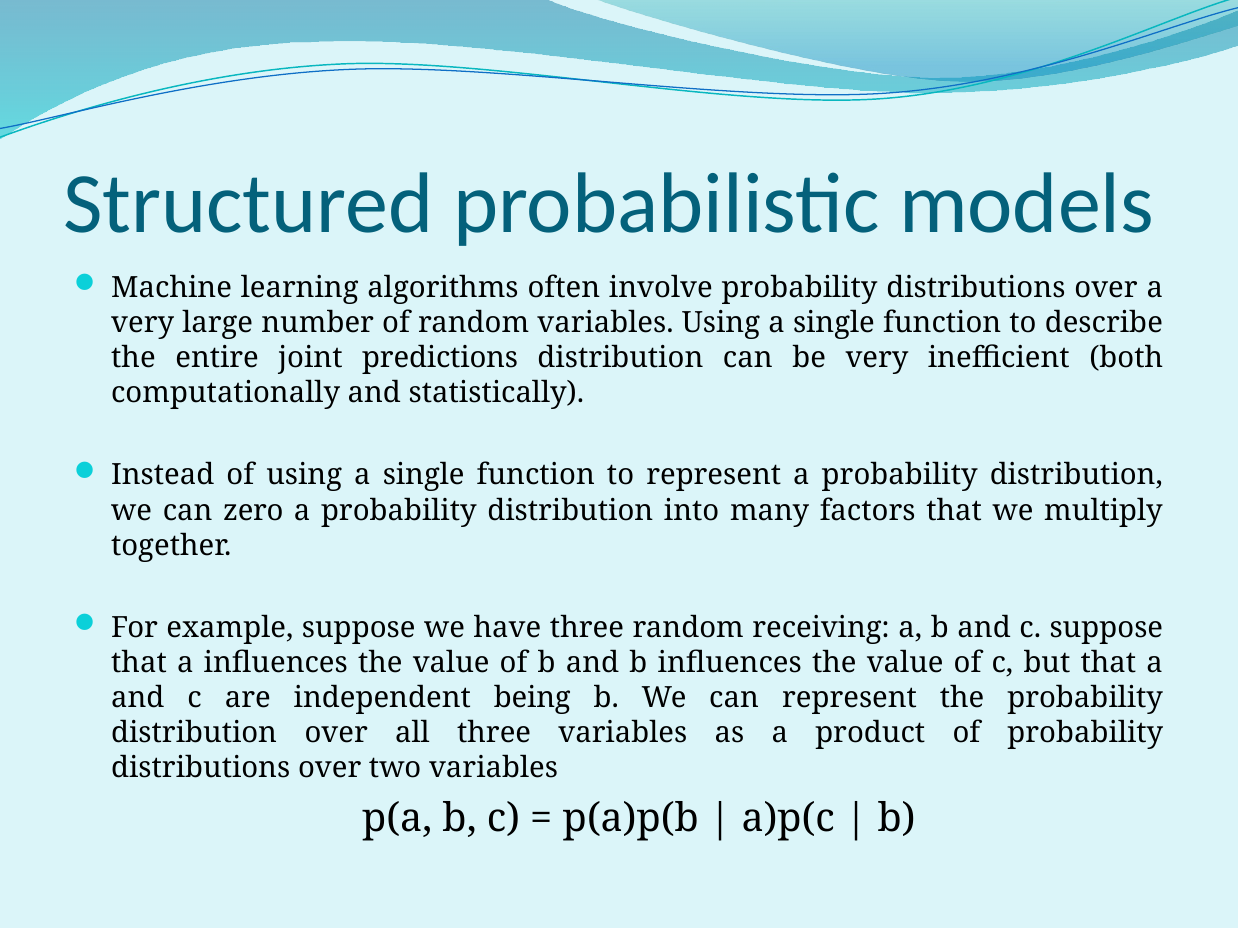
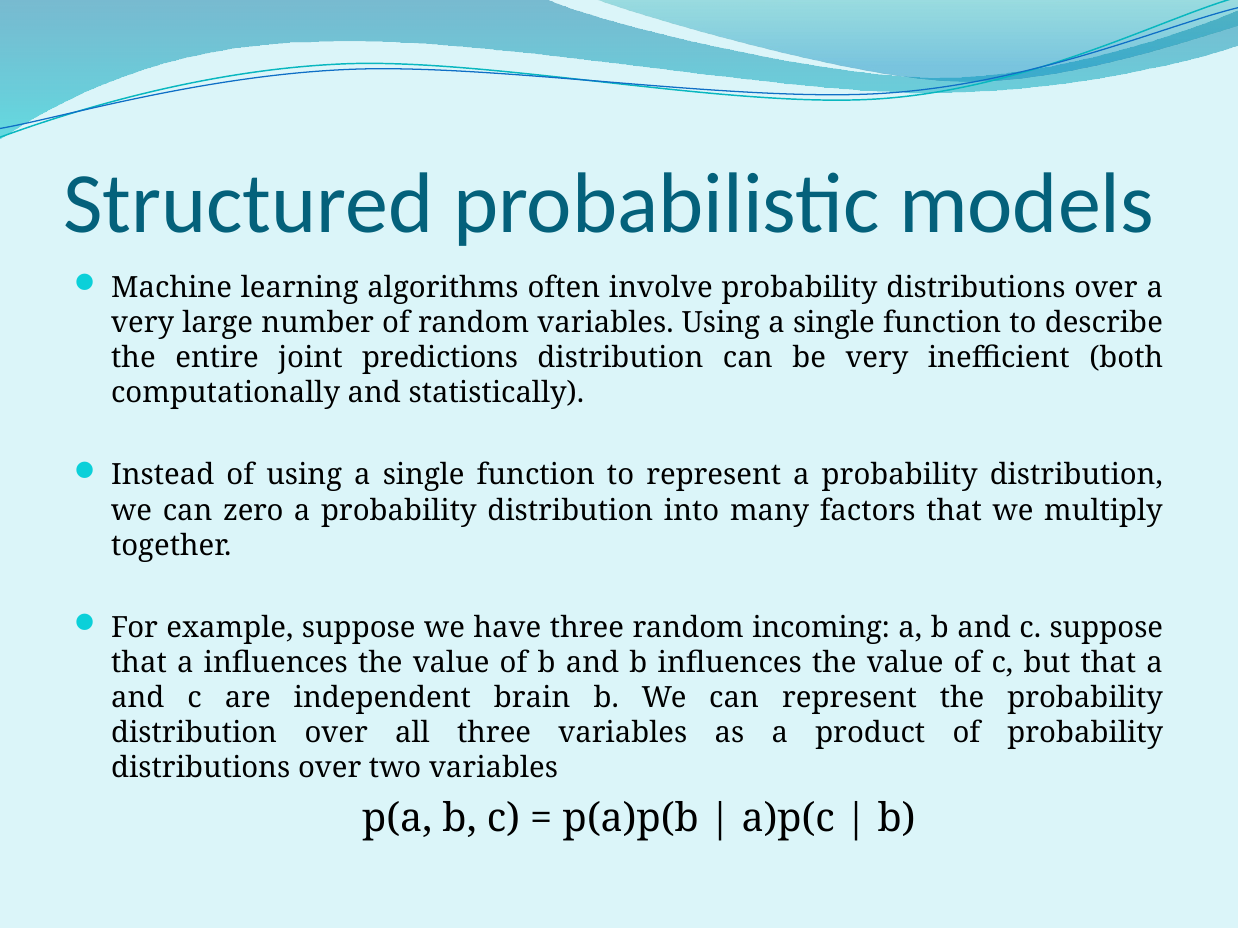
receiving: receiving -> incoming
being: being -> brain
